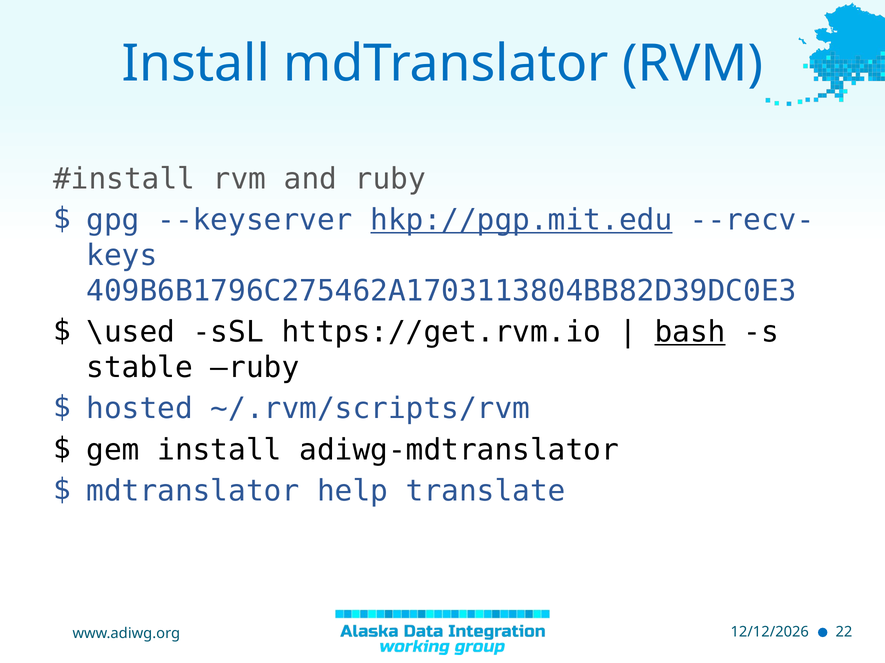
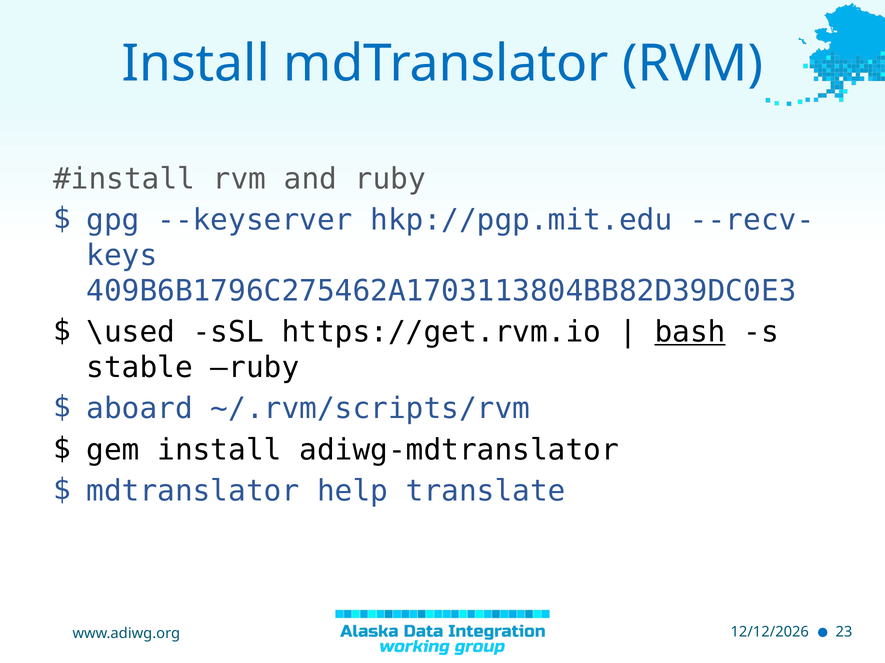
hkp://pgp.mit.edu underline: present -> none
hosted: hosted -> aboard
22: 22 -> 23
